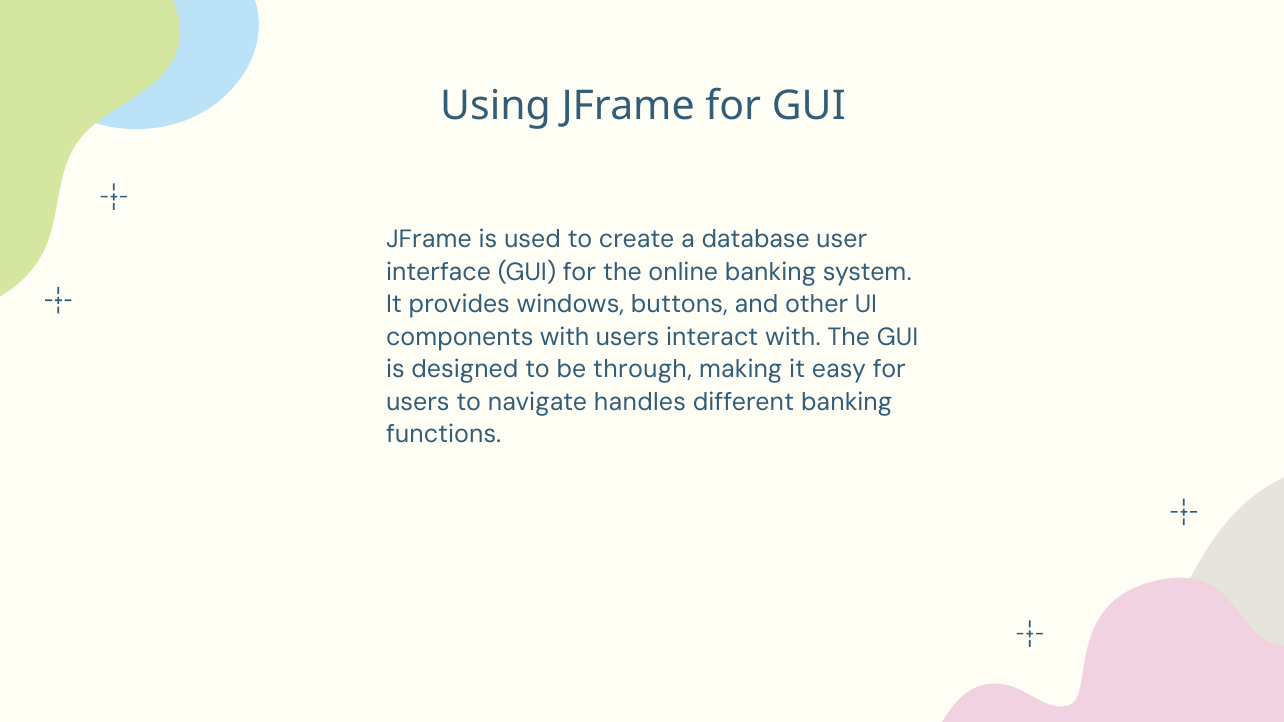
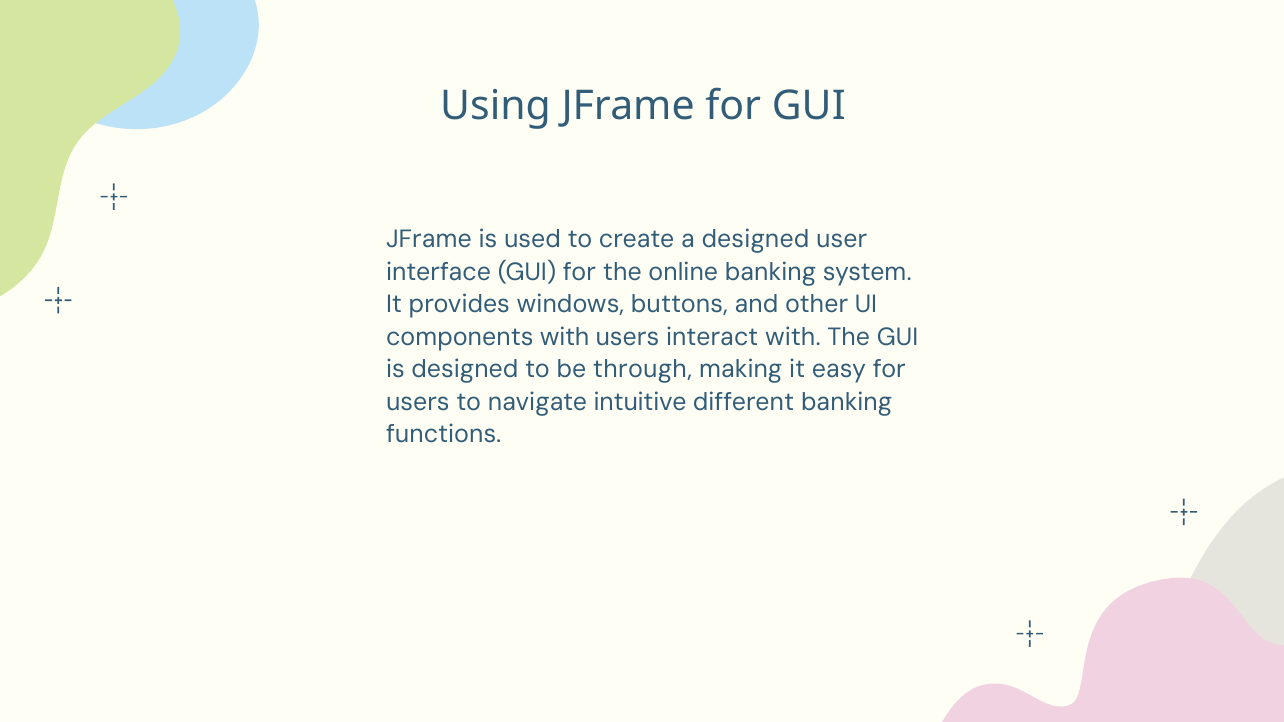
a database: database -> designed
handles: handles -> intuitive
